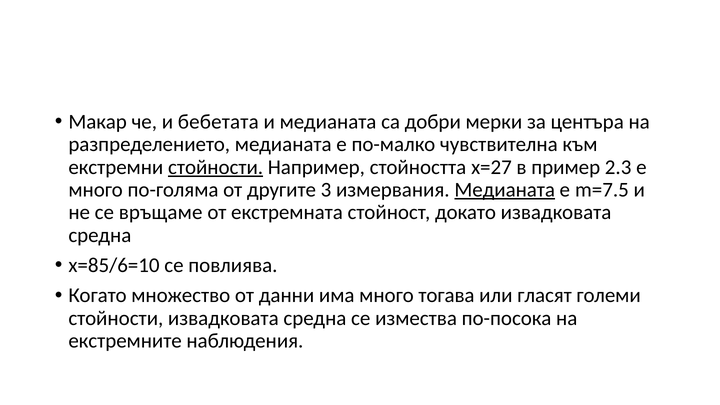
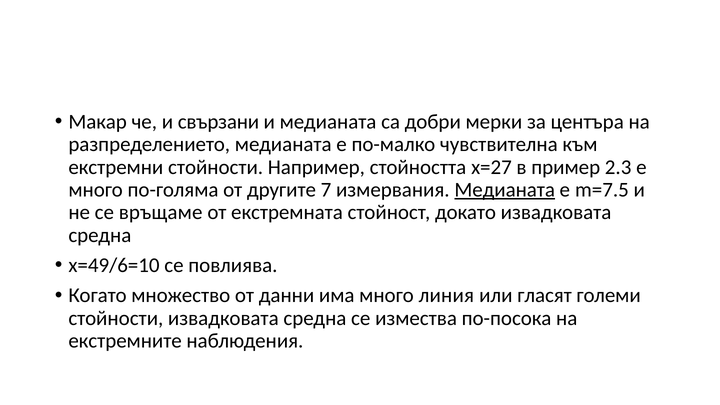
бебетата: бебетата -> свързани
стойности at (216, 167) underline: present -> none
3: 3 -> 7
x=85/6=10: x=85/6=10 -> x=49/6=10
тогава: тогава -> линия
